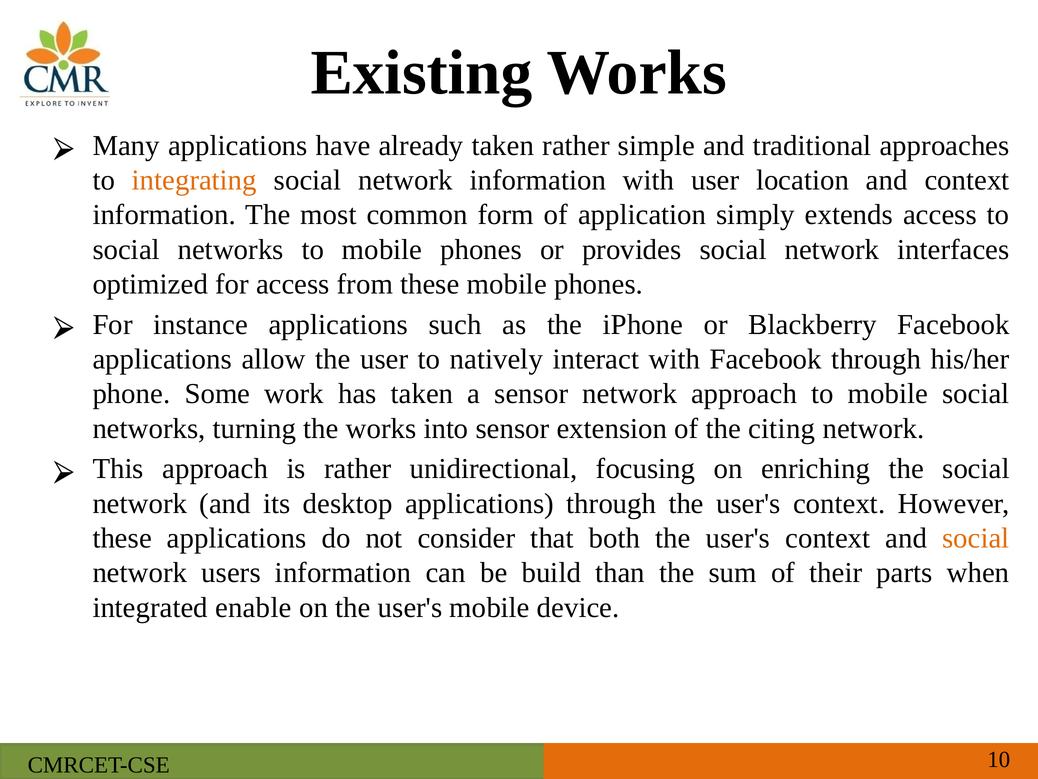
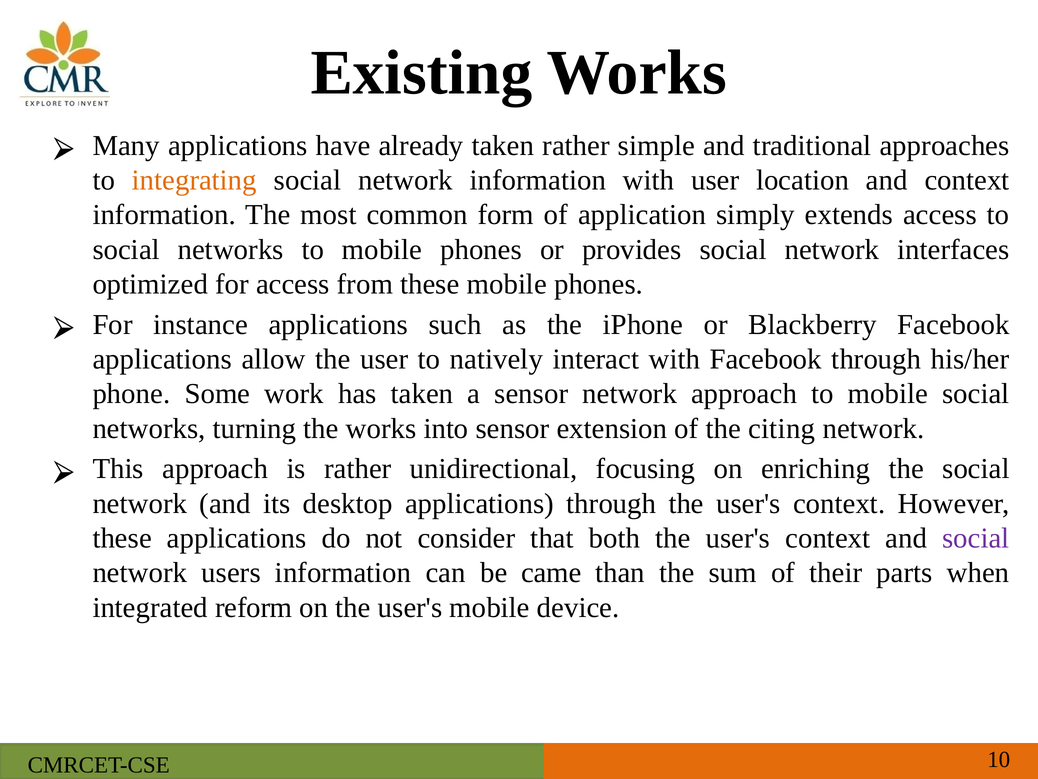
social at (976, 538) colour: orange -> purple
build: build -> came
enable: enable -> reform
